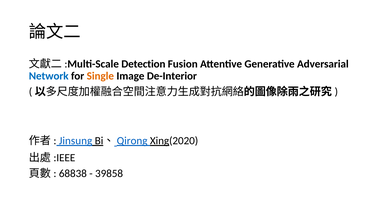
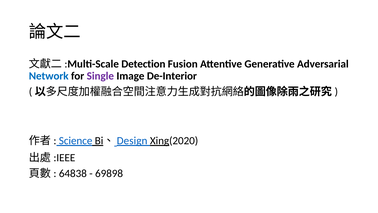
Single colour: orange -> purple
Jinsung: Jinsung -> Science
Qirong: Qirong -> Design
68838: 68838 -> 64838
39858: 39858 -> 69898
